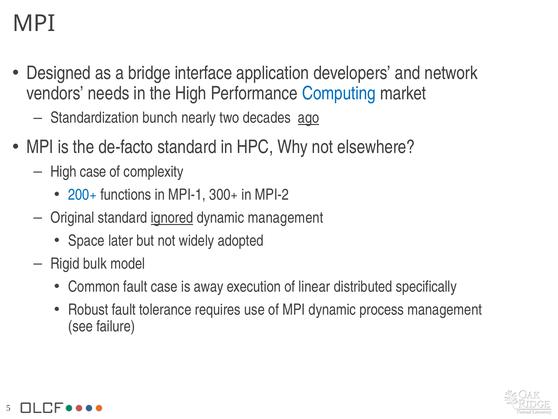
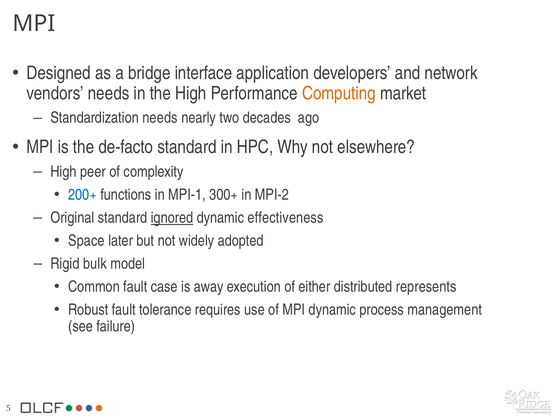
Computing colour: blue -> orange
Standardization bunch: bunch -> needs
ago underline: present -> none
High case: case -> peer
dynamic management: management -> effectiveness
linear: linear -> either
specifically: specifically -> represents
